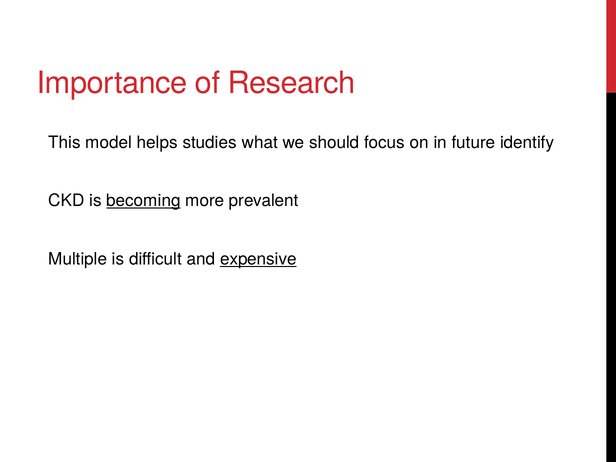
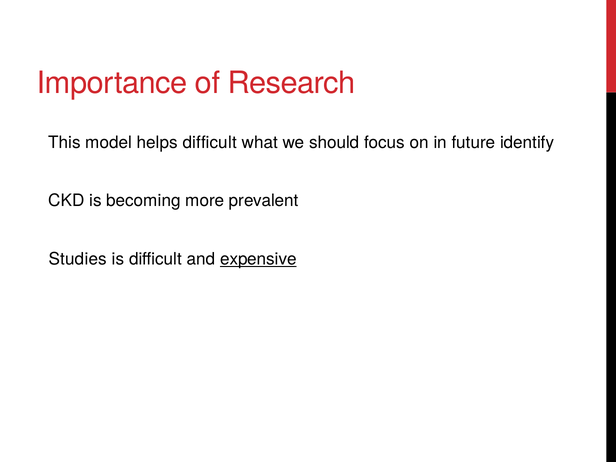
helps studies: studies -> difficult
becoming underline: present -> none
Multiple: Multiple -> Studies
